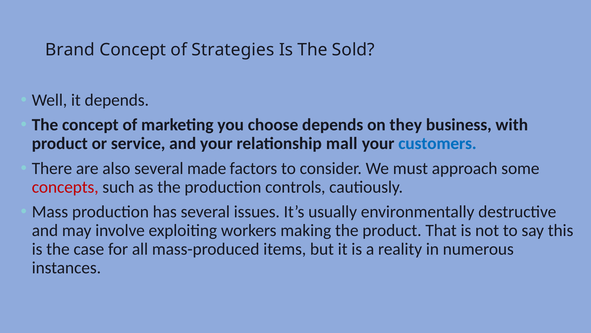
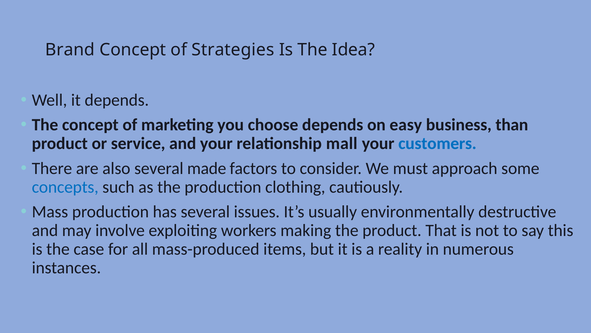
Sold: Sold -> Idea
they: they -> easy
with: with -> than
concepts colour: red -> blue
controls: controls -> clothing
